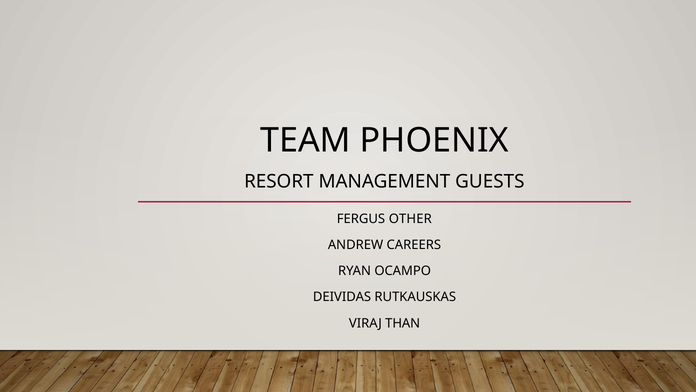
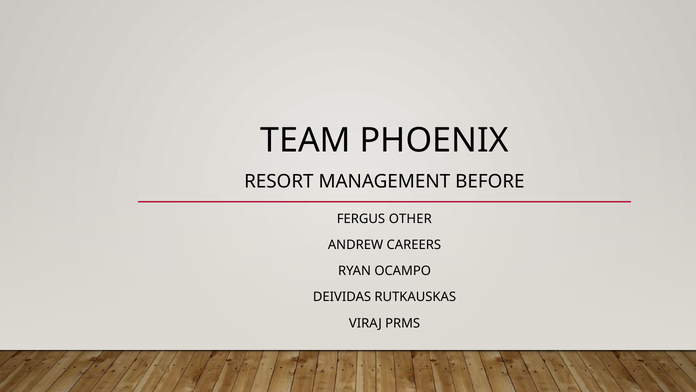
GUESTS: GUESTS -> BEFORE
THAN: THAN -> PRMS
